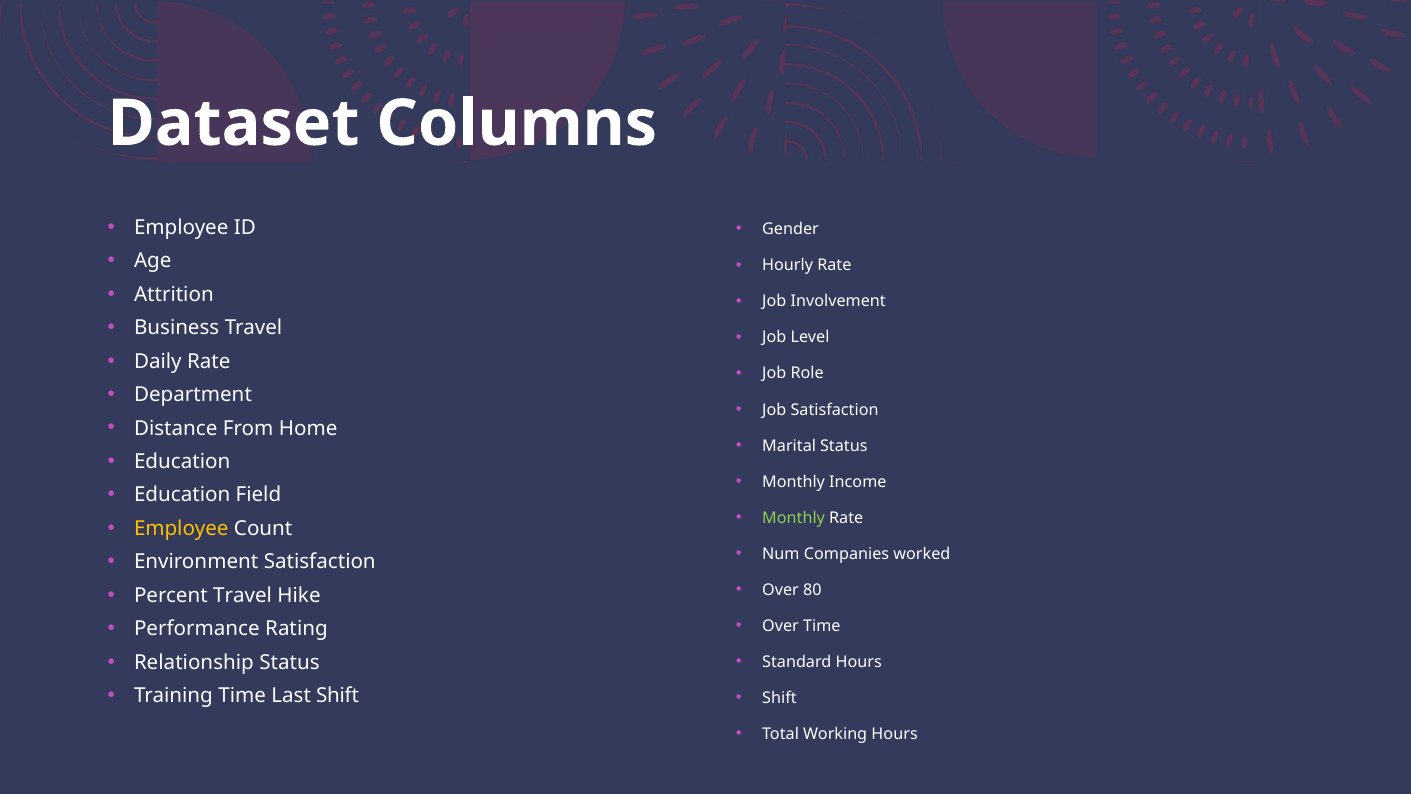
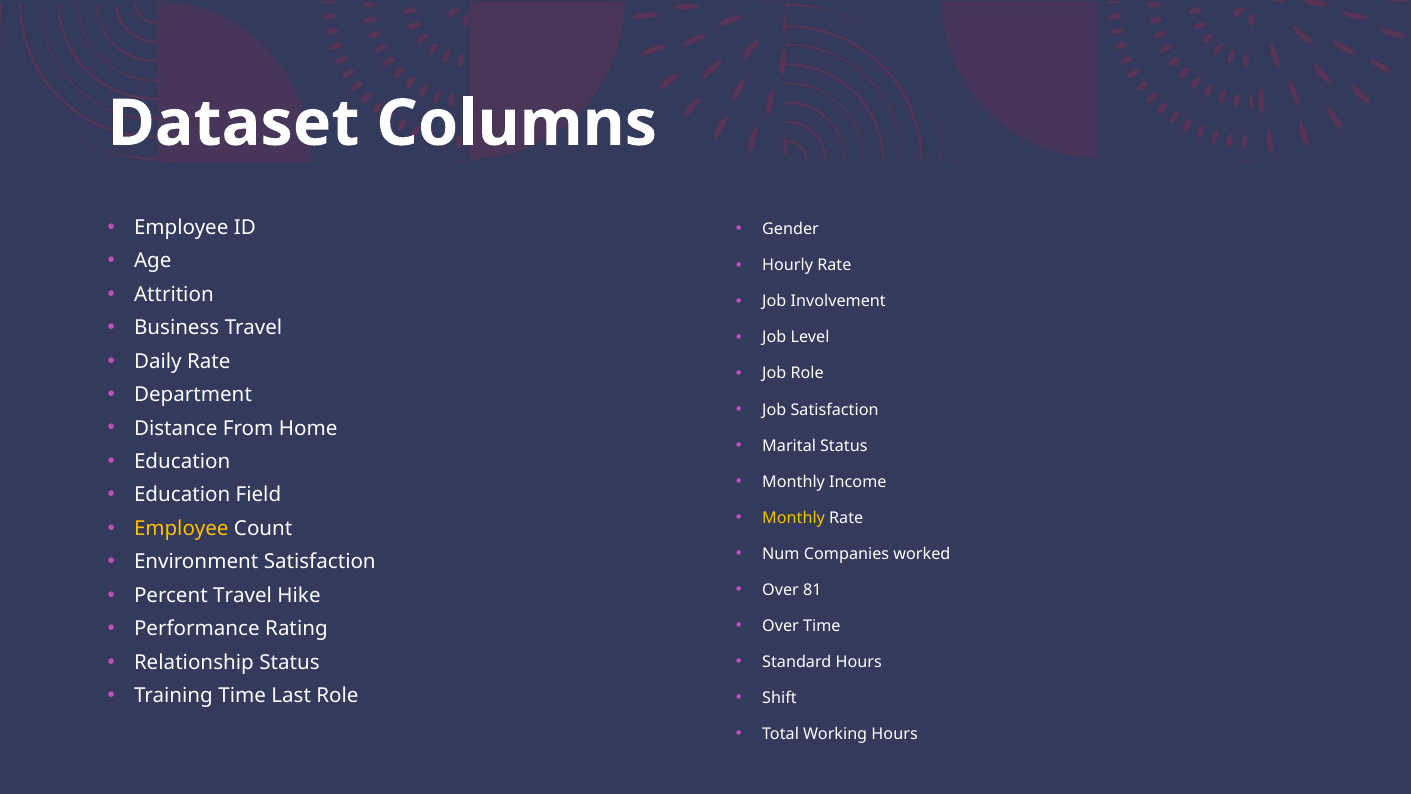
Monthly at (794, 518) colour: light green -> yellow
80: 80 -> 81
Last Shift: Shift -> Role
